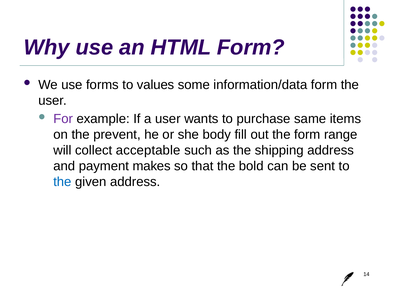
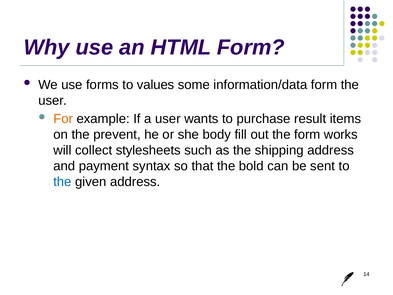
For colour: purple -> orange
same: same -> result
range: range -> works
acceptable: acceptable -> stylesheets
makes: makes -> syntax
